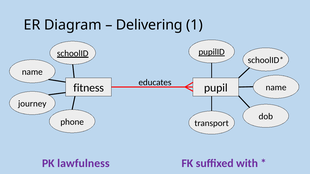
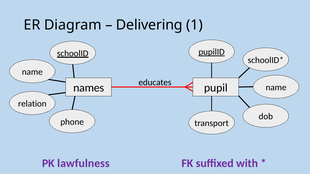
fitness: fitness -> names
journey: journey -> relation
